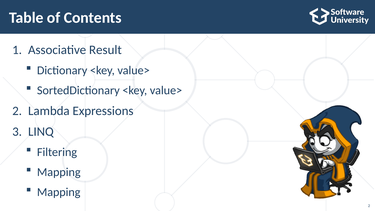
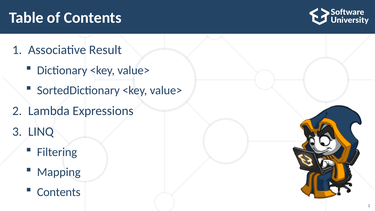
Mapping at (59, 192): Mapping -> Contents
